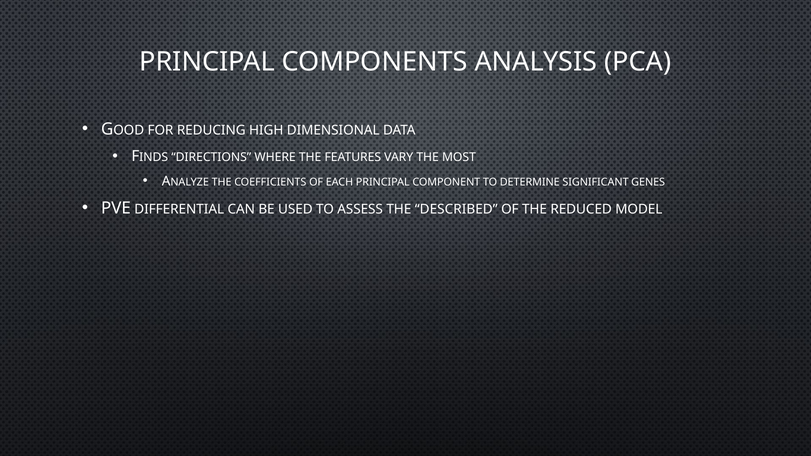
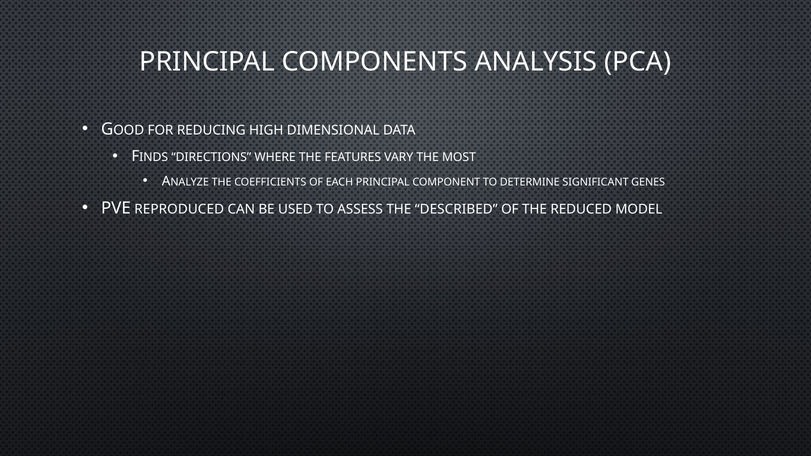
DIFFERENTIAL: DIFFERENTIAL -> REPRODUCED
